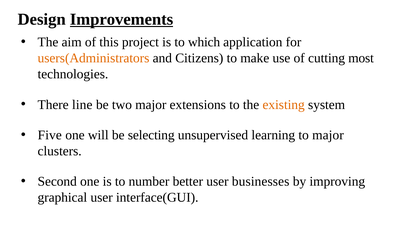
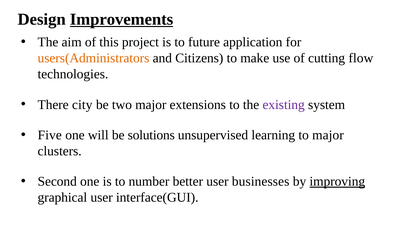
which: which -> future
most: most -> flow
line: line -> city
existing colour: orange -> purple
selecting: selecting -> solutions
improving underline: none -> present
